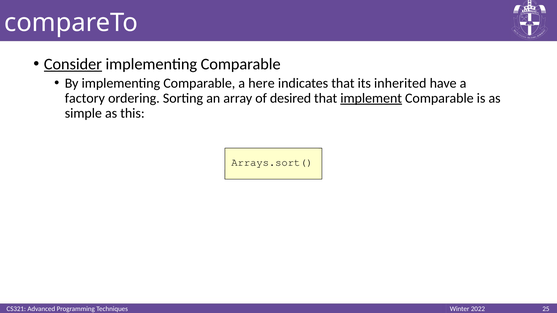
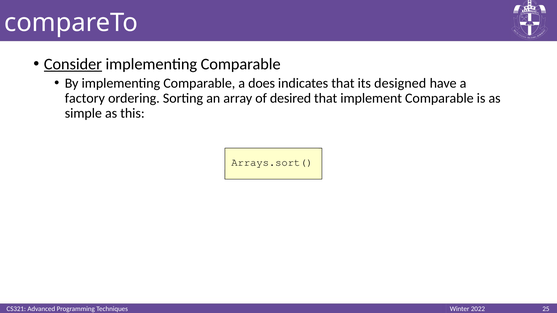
here: here -> does
inherited: inherited -> designed
implement underline: present -> none
